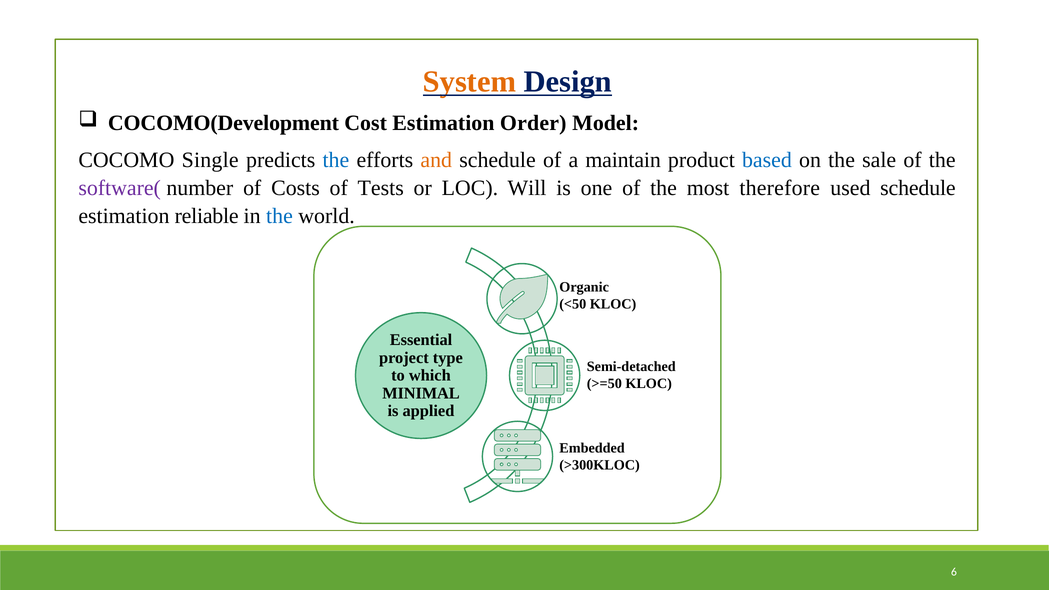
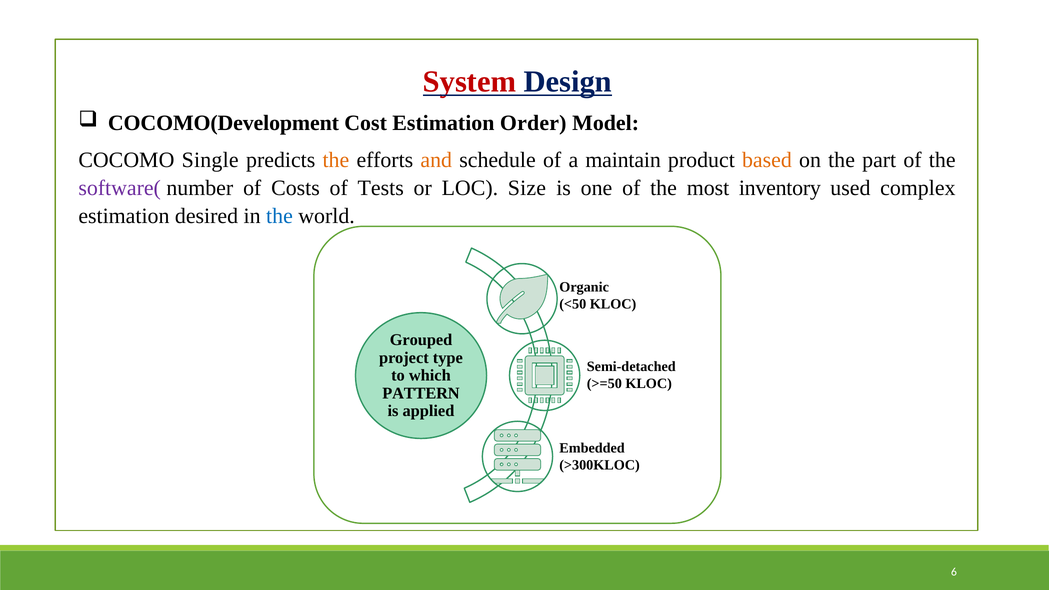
System colour: orange -> red
the at (336, 160) colour: blue -> orange
based colour: blue -> orange
sale: sale -> part
Will: Will -> Size
therefore: therefore -> inventory
used schedule: schedule -> complex
reliable: reliable -> desired
Essential: Essential -> Grouped
MINIMAL: MINIMAL -> PATTERN
